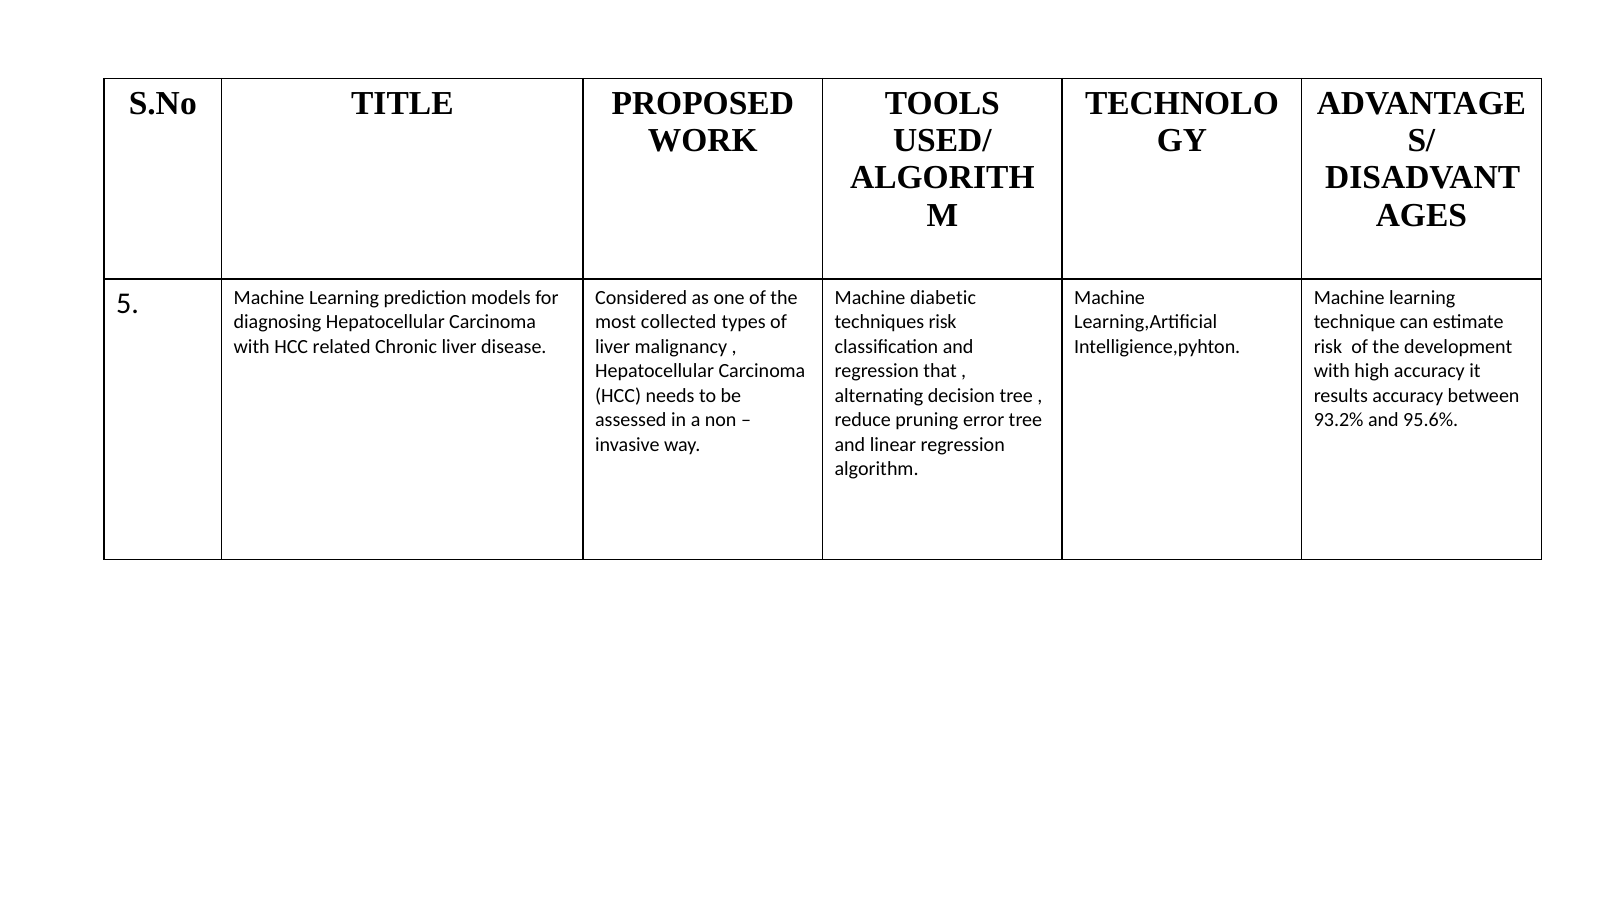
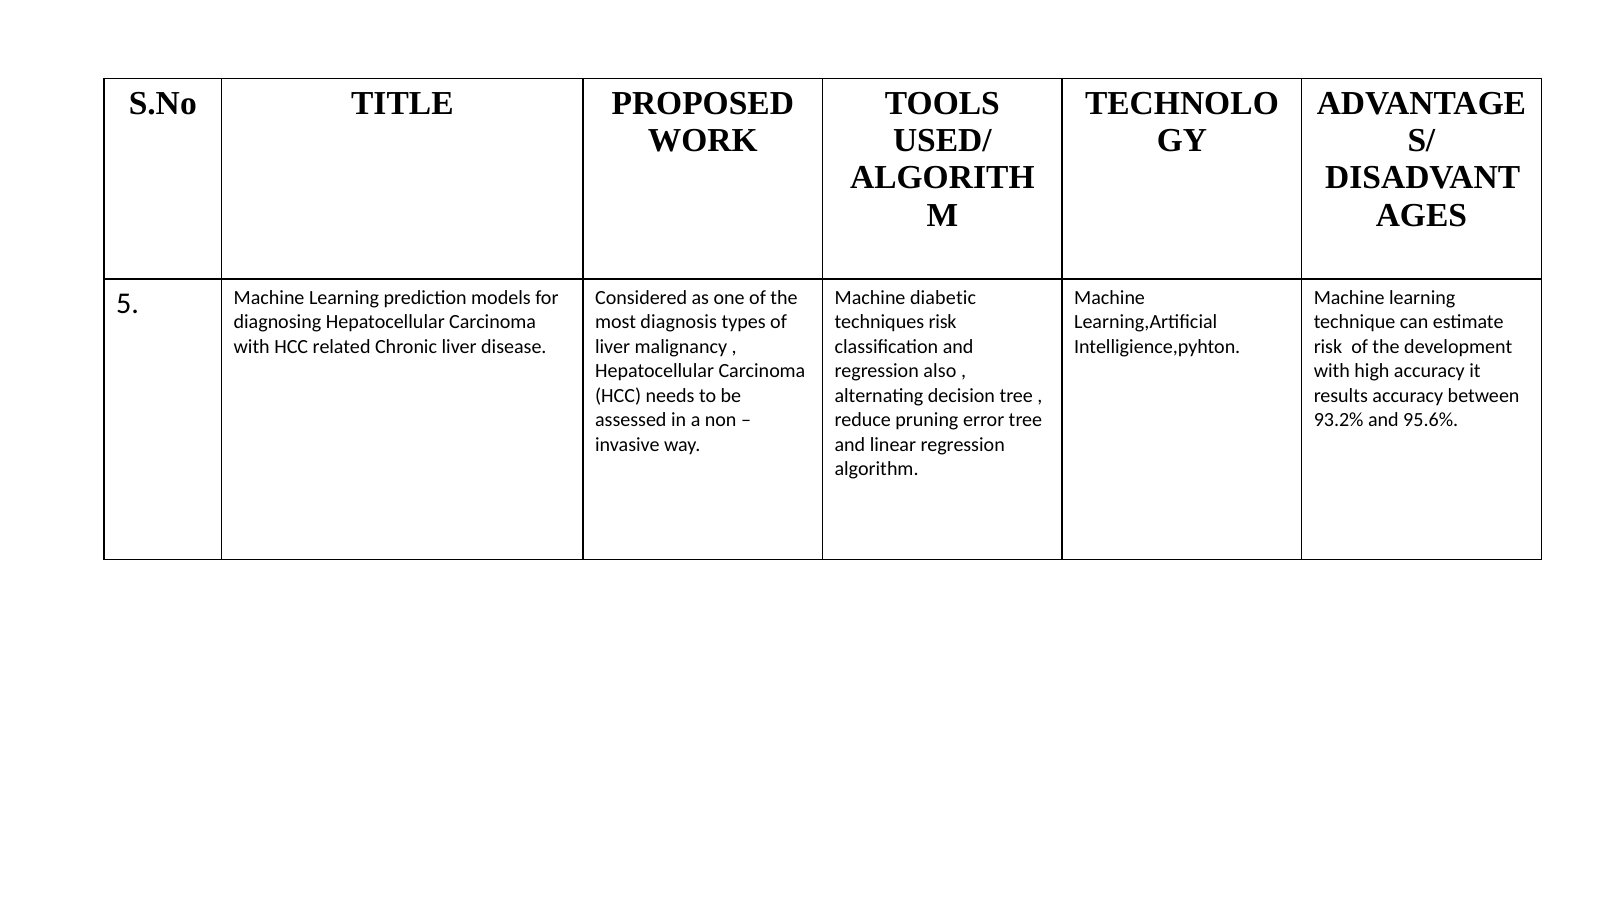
collected: collected -> diagnosis
that: that -> also
